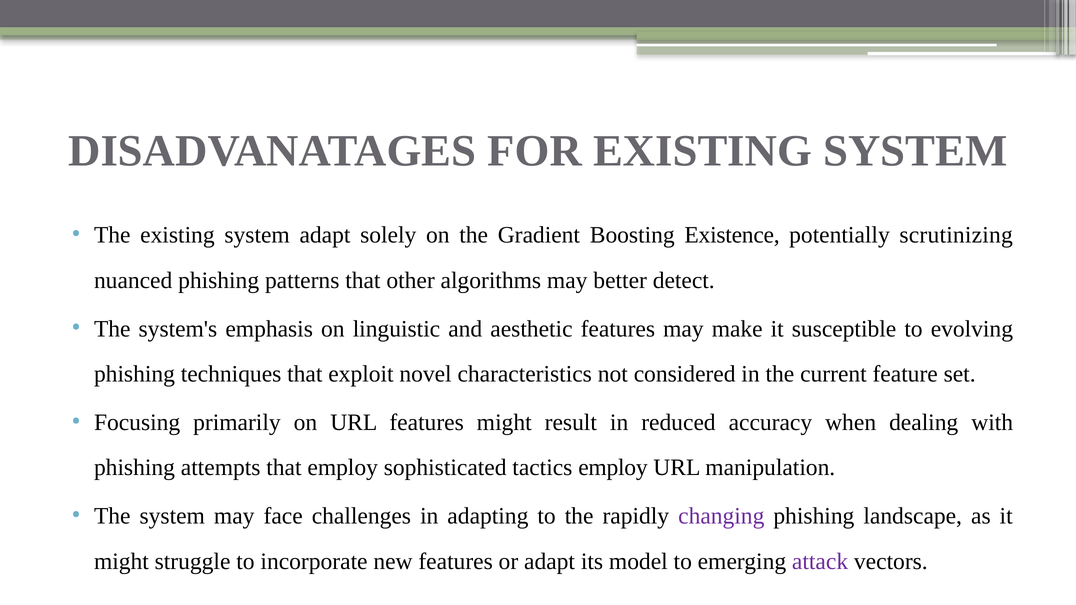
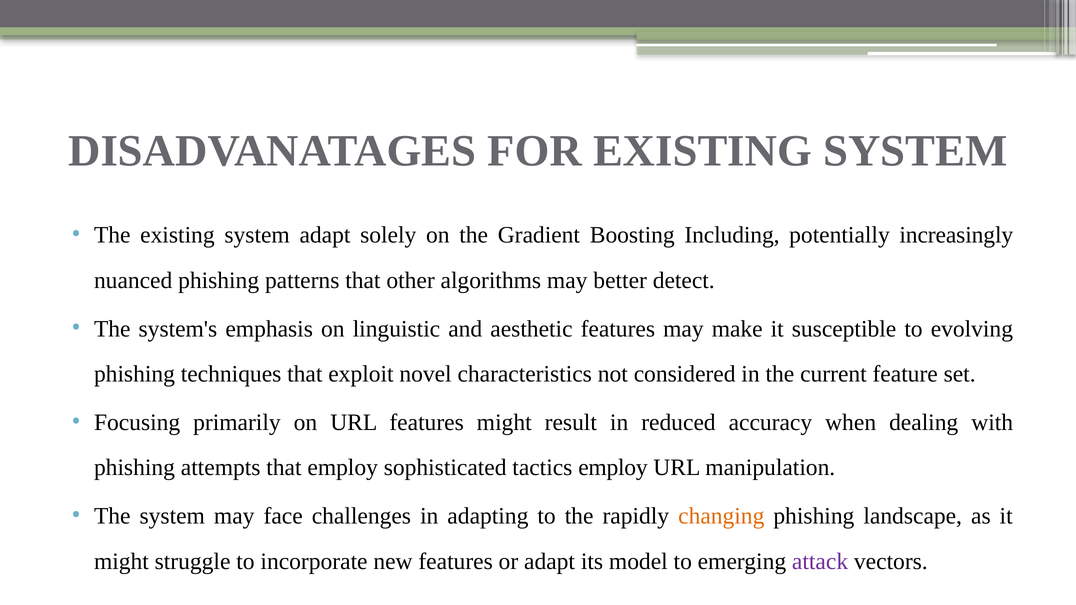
Existence: Existence -> Including
scrutinizing: scrutinizing -> increasingly
changing colour: purple -> orange
